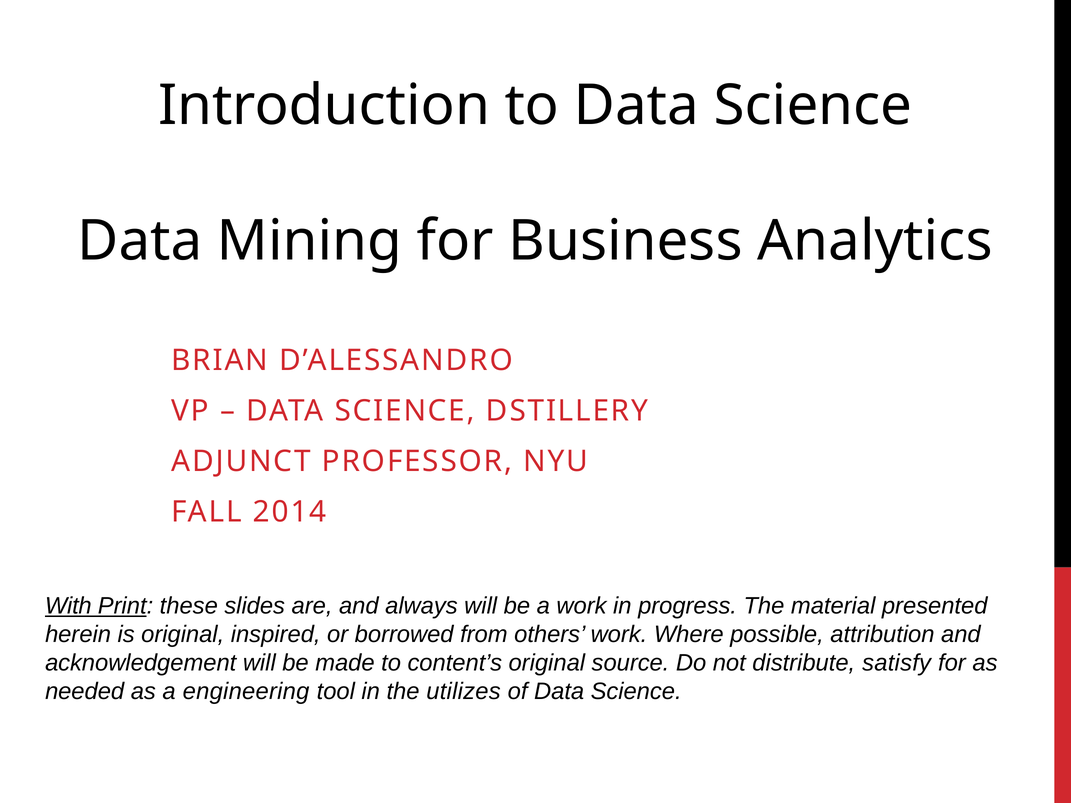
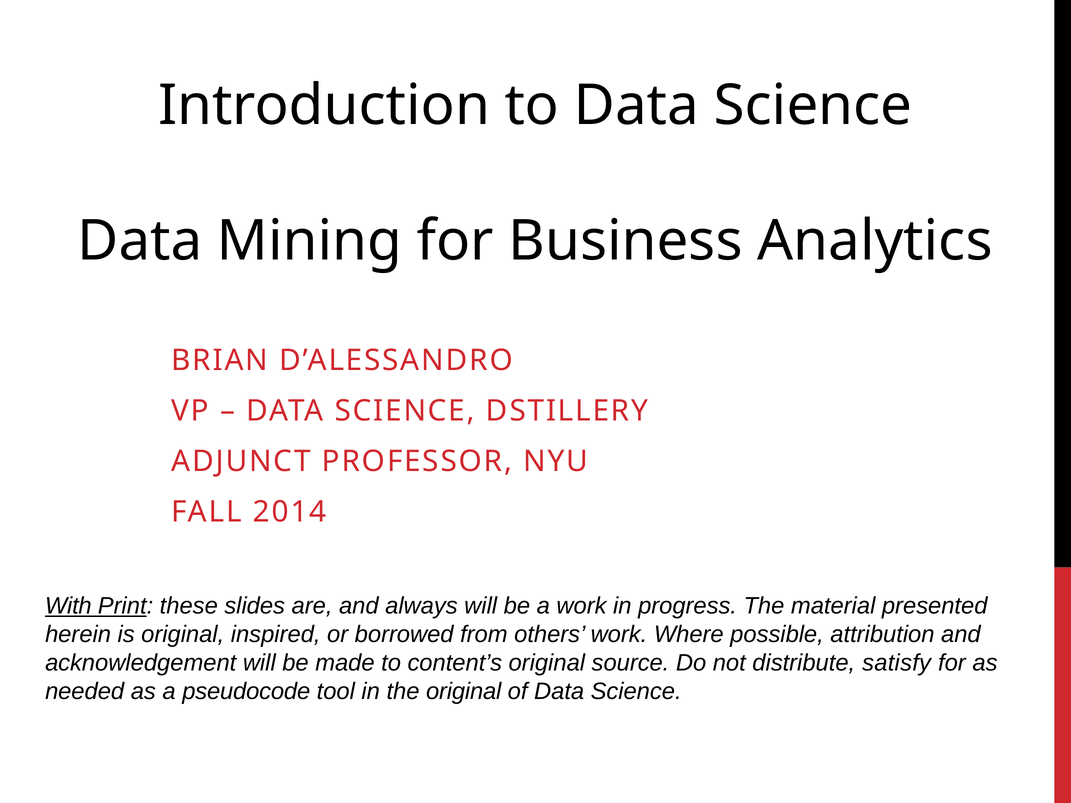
engineering: engineering -> pseudocode
the utilizes: utilizes -> original
